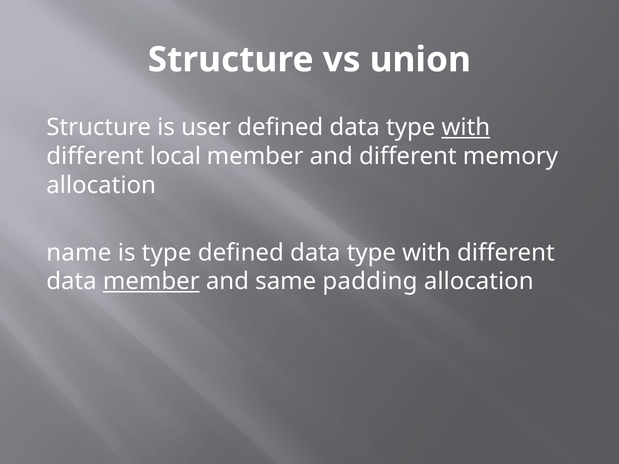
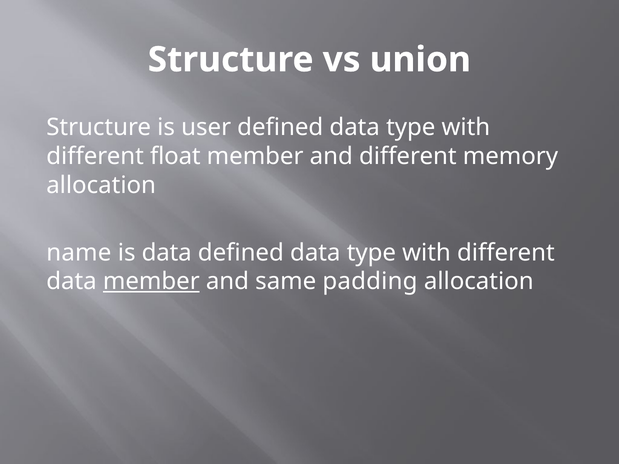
with at (466, 128) underline: present -> none
local: local -> float
is type: type -> data
